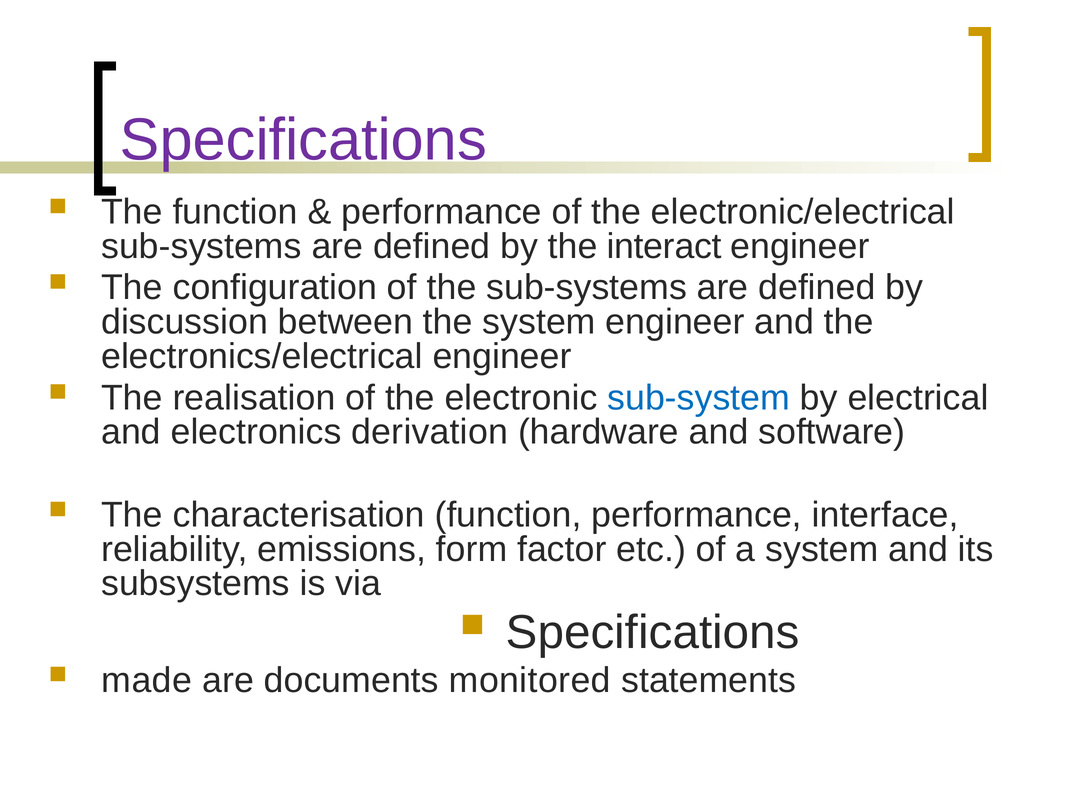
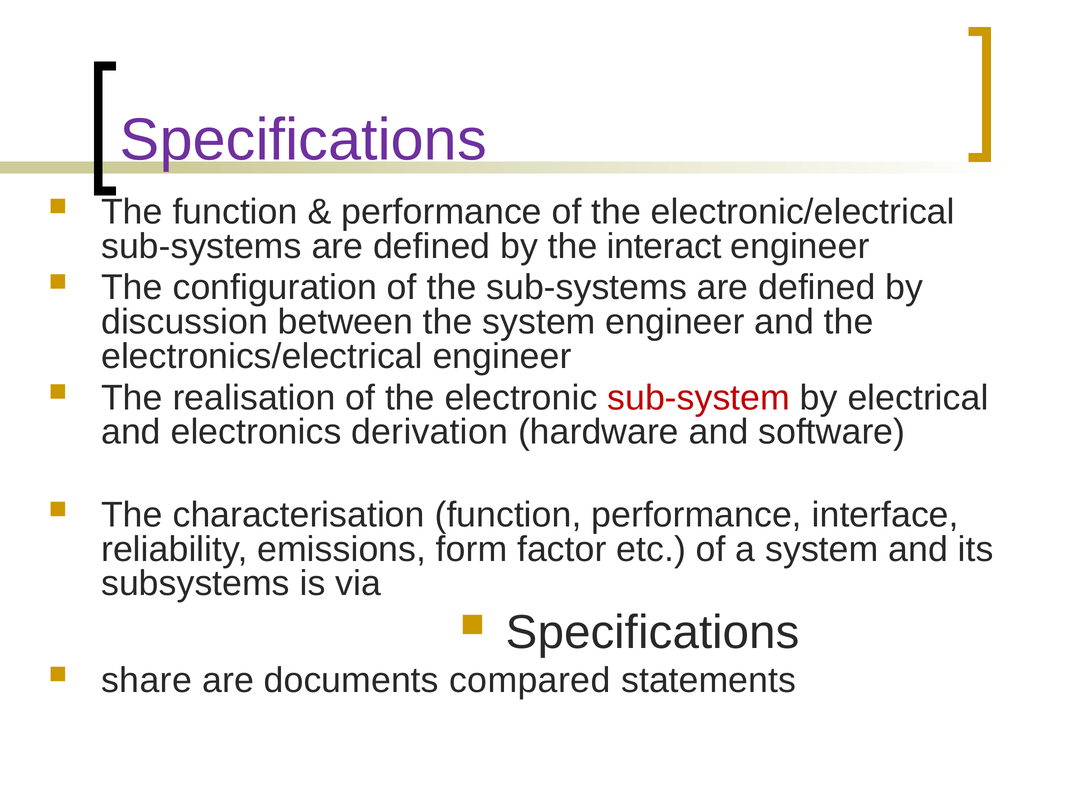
sub-system colour: blue -> red
made: made -> share
monitored: monitored -> compared
